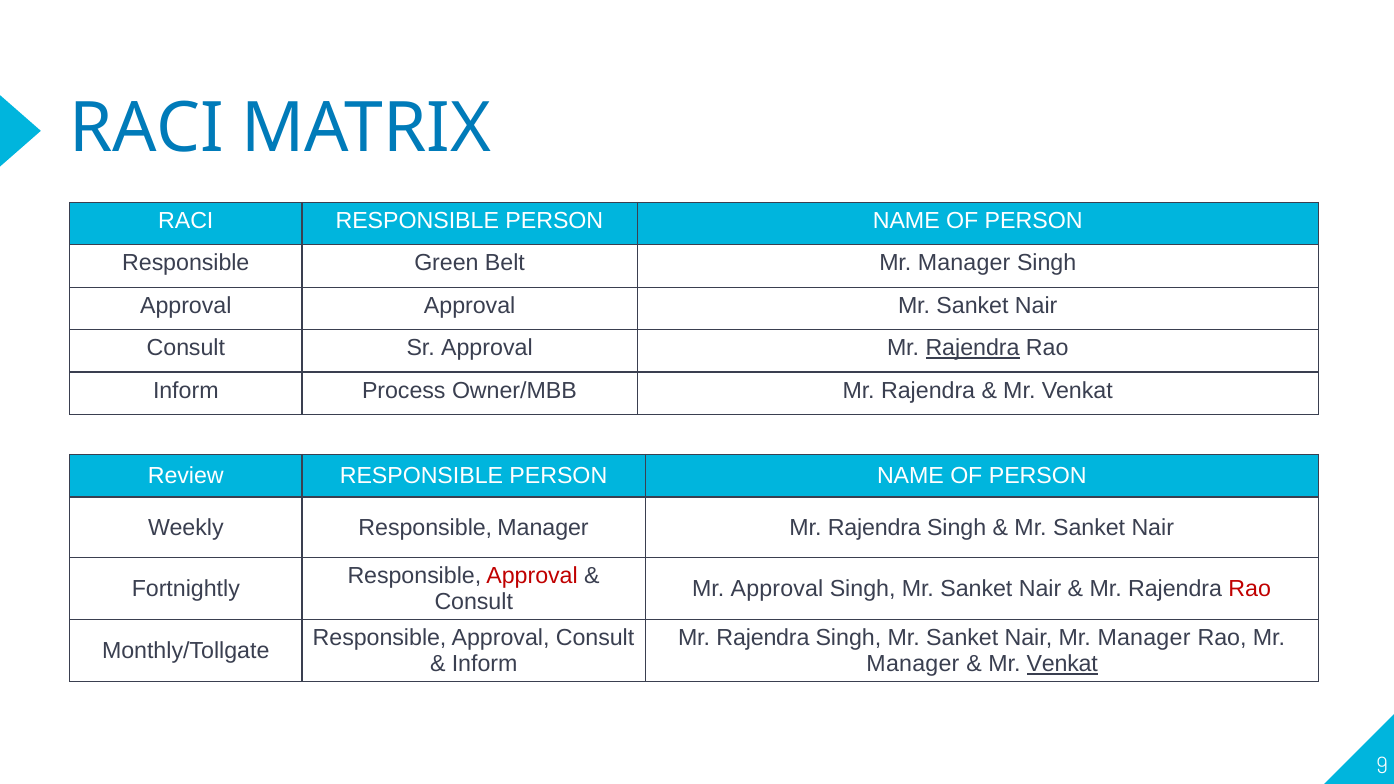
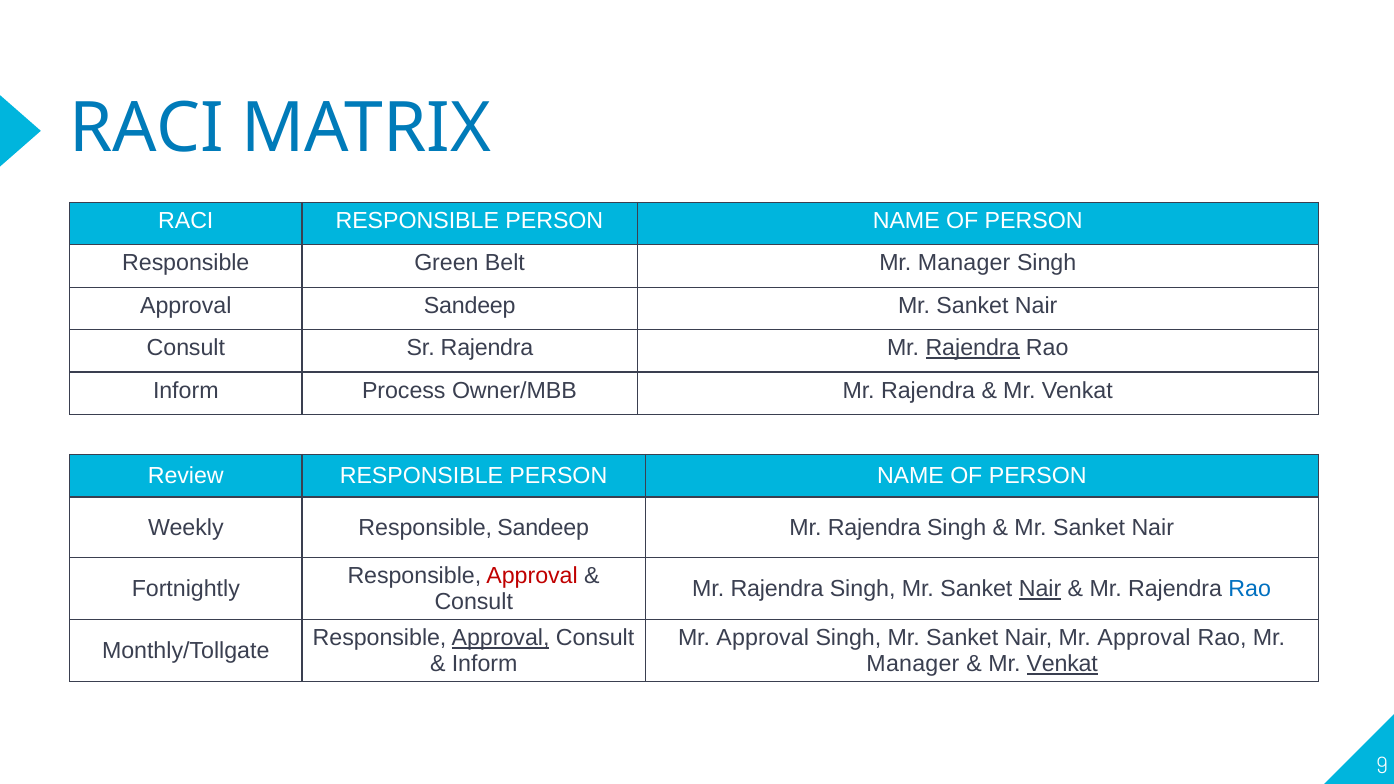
Approval Approval: Approval -> Sandeep
Sr Approval: Approval -> Rajendra
Responsible Manager: Manager -> Sandeep
Approval at (777, 589): Approval -> Rajendra
Nair at (1040, 589) underline: none -> present
Rao at (1250, 589) colour: red -> blue
Approval at (501, 638) underline: none -> present
Rajendra at (763, 638): Rajendra -> Approval
Nair Mr Manager: Manager -> Approval
